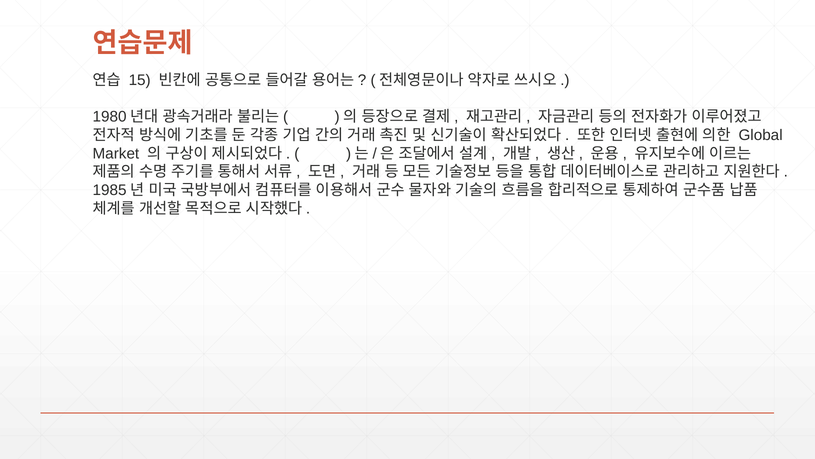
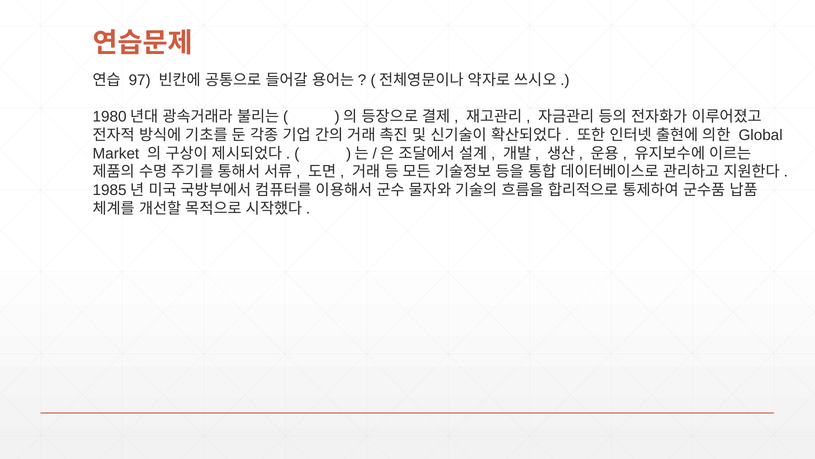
15: 15 -> 97
